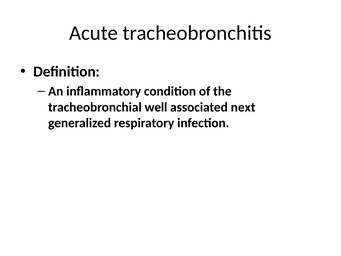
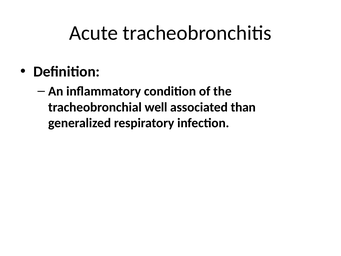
next: next -> than
